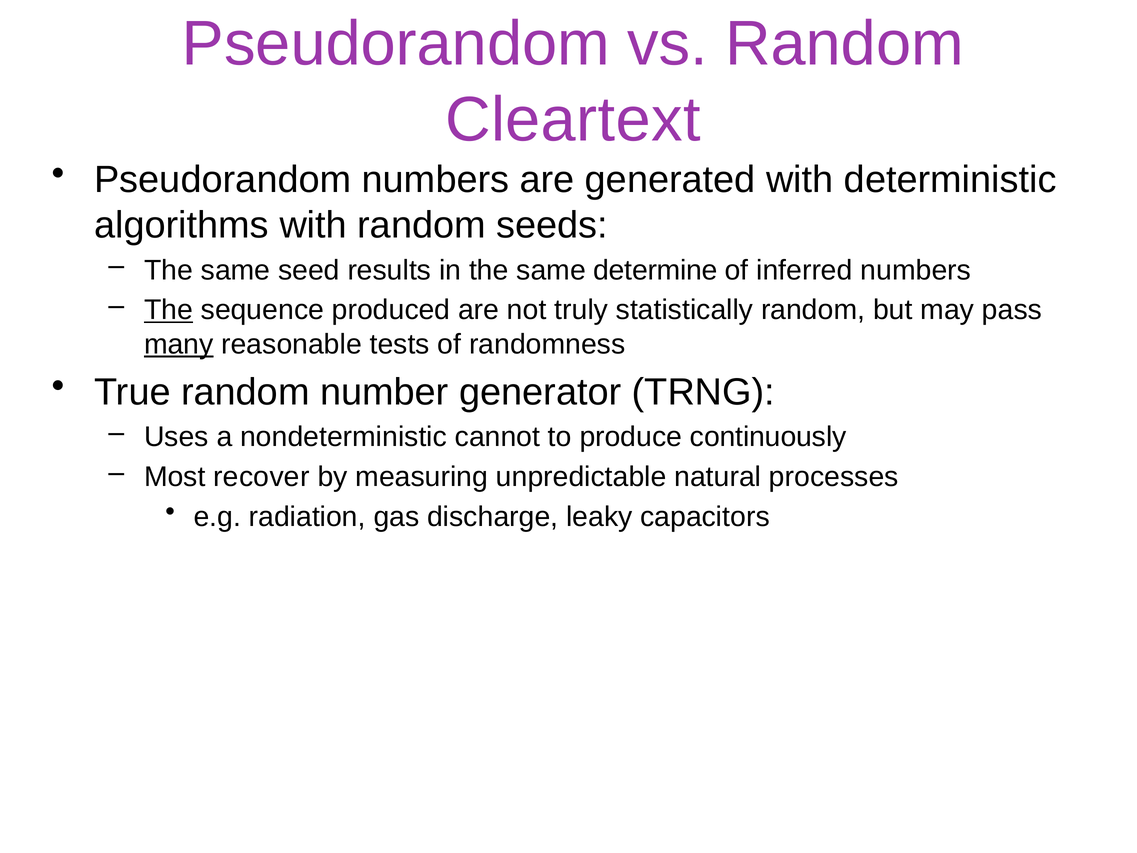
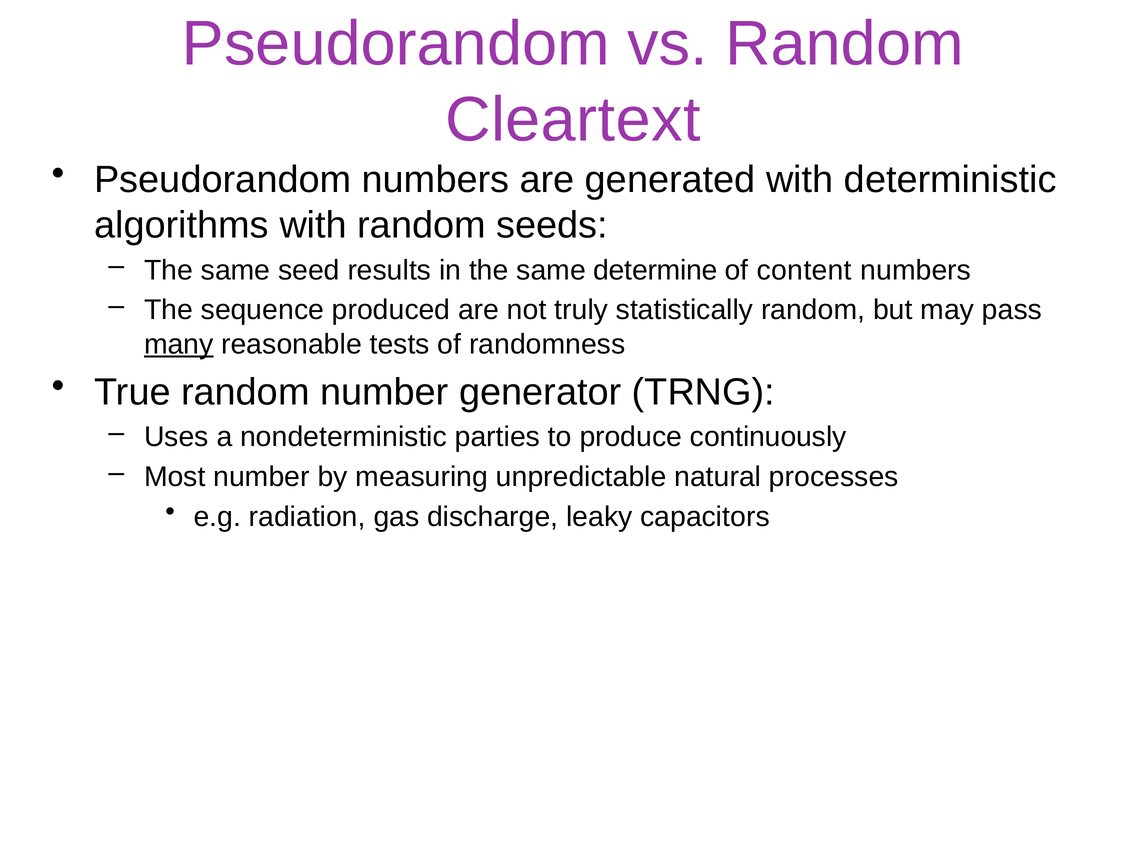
inferred: inferred -> content
The at (168, 310) underline: present -> none
cannot: cannot -> parties
Most recover: recover -> number
